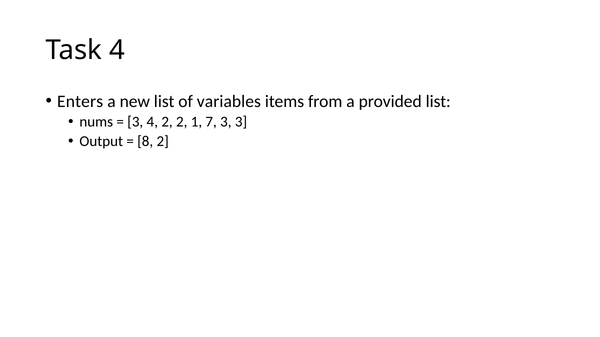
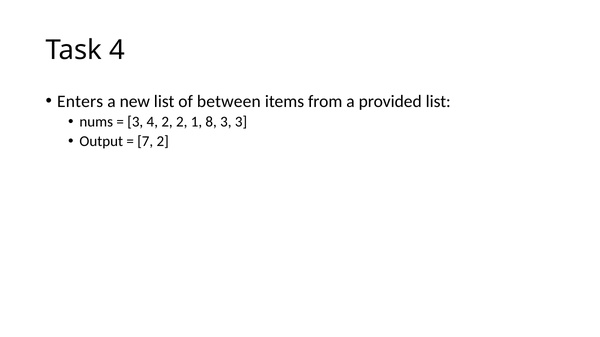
variables: variables -> between
7: 7 -> 8
8: 8 -> 7
